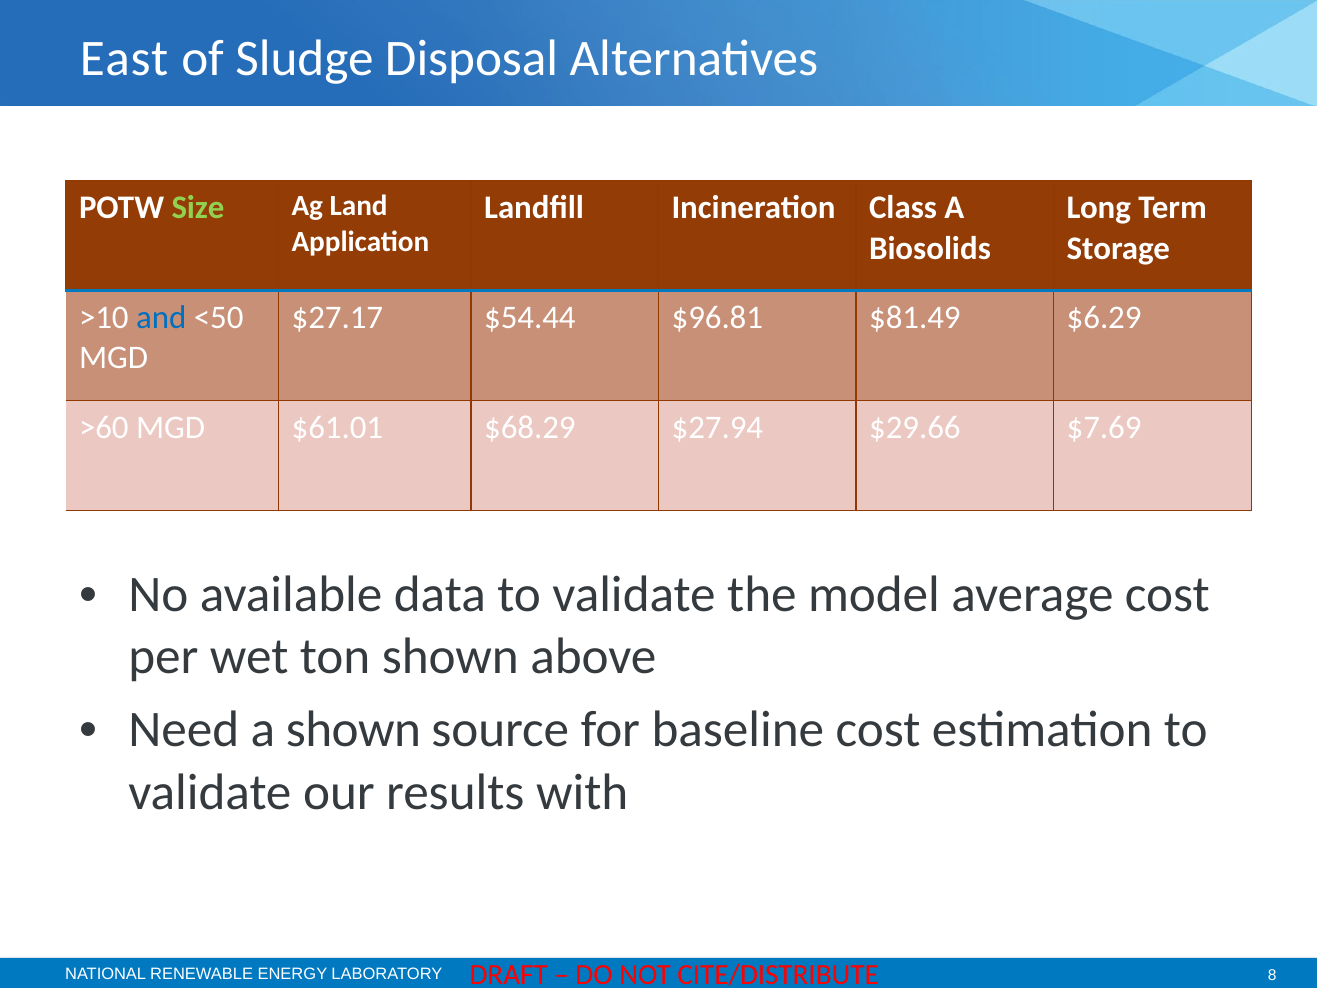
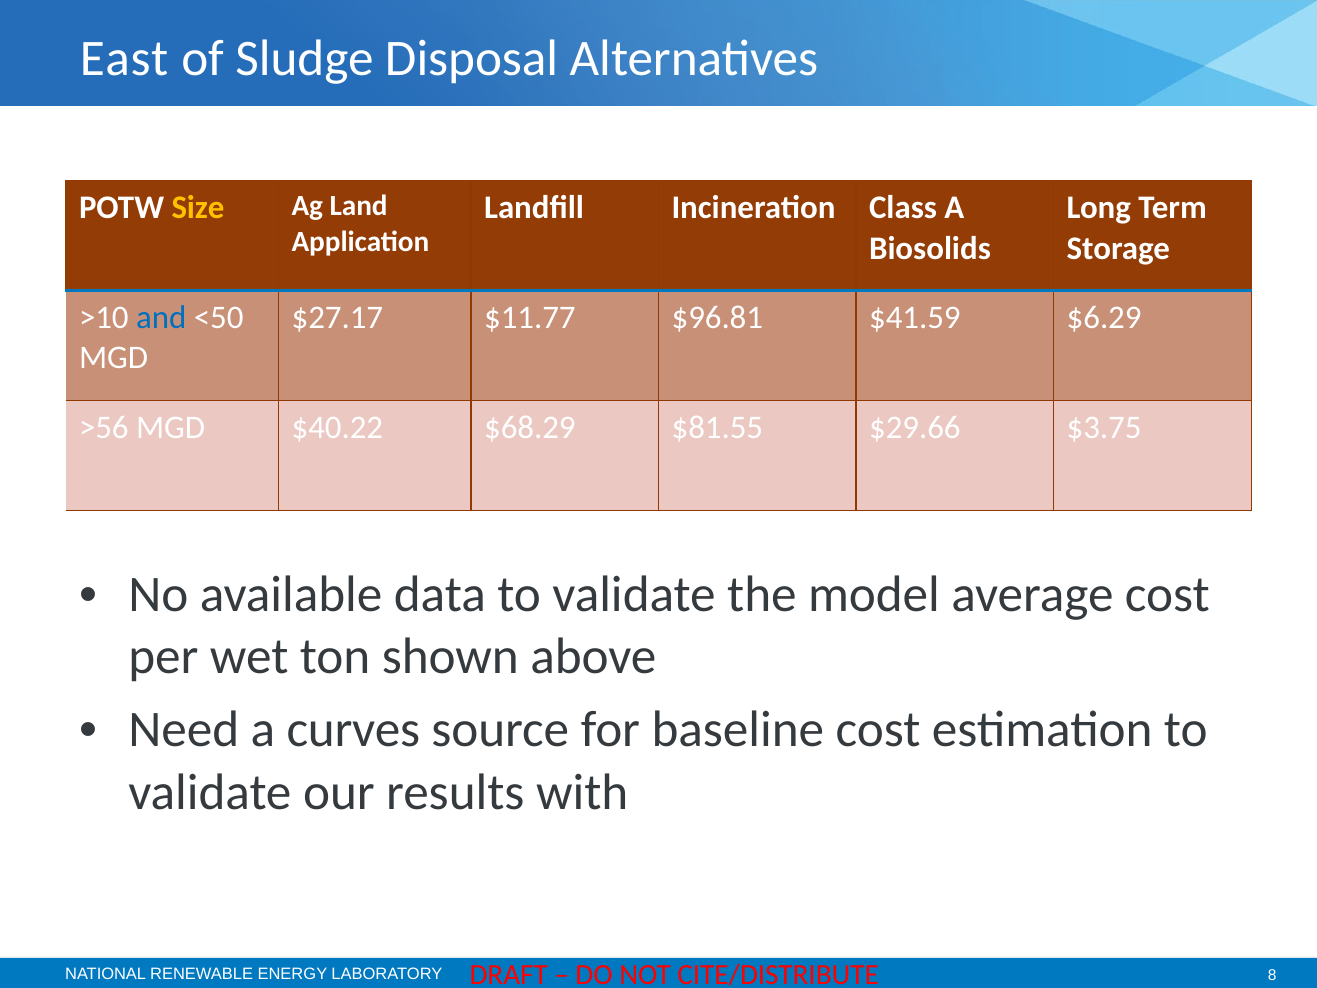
Size colour: light green -> yellow
$54.44: $54.44 -> $11.77
$81.49: $81.49 -> $41.59
>60: >60 -> >56
$61.01: $61.01 -> $40.22
$27.94: $27.94 -> $81.55
$7.69: $7.69 -> $3.75
a shown: shown -> curves
